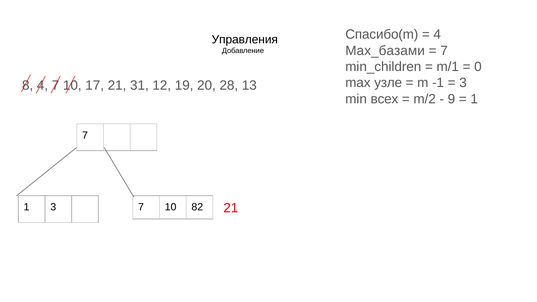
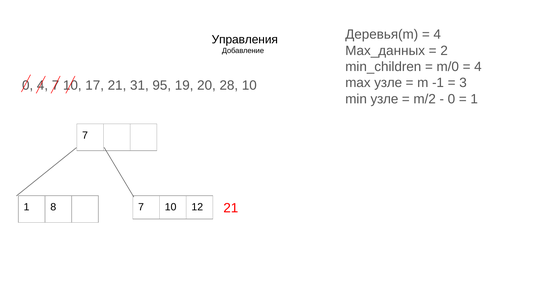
Спасибо(m: Спасибо(m -> Деревья(m
Max_базами: Max_базами -> Max_данных
7 at (444, 51): 7 -> 2
m/1: m/1 -> m/0
0 at (478, 67): 0 -> 4
8 at (28, 85): 8 -> 0
12: 12 -> 95
28 13: 13 -> 10
min всех: всех -> узле
9 at (451, 99): 9 -> 0
1 3: 3 -> 8
82: 82 -> 12
